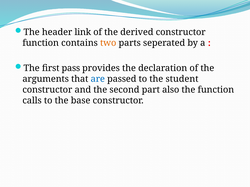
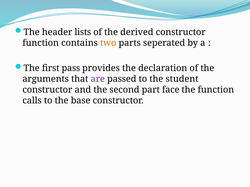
link: link -> lists
are colour: blue -> purple
also: also -> face
